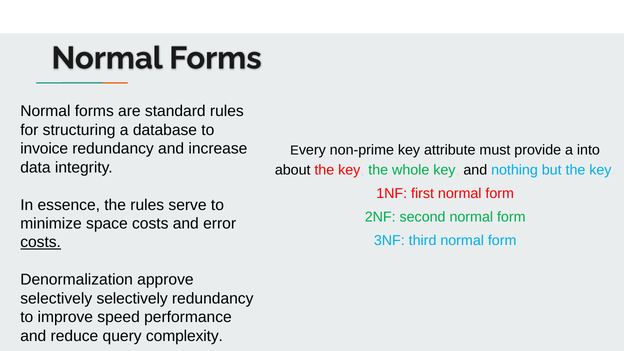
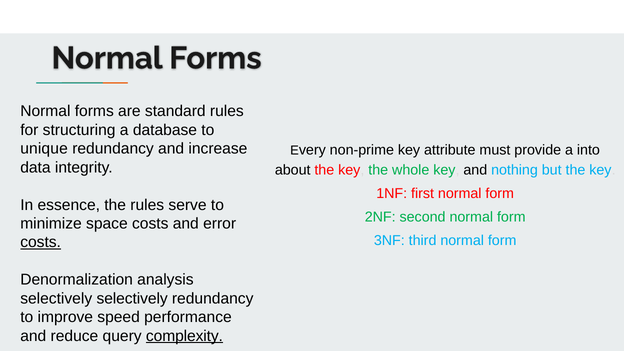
invoice: invoice -> unique
approve: approve -> analysis
complexity underline: none -> present
